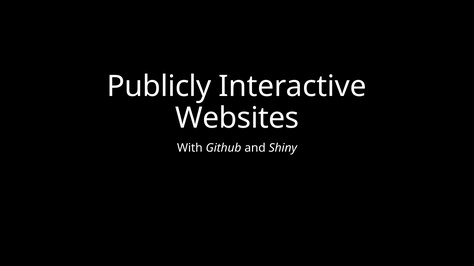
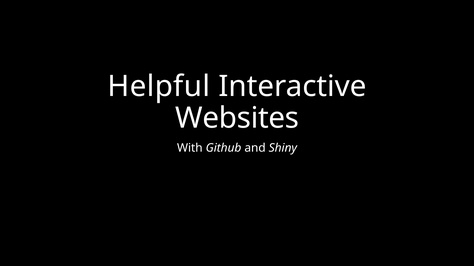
Publicly: Publicly -> Helpful
